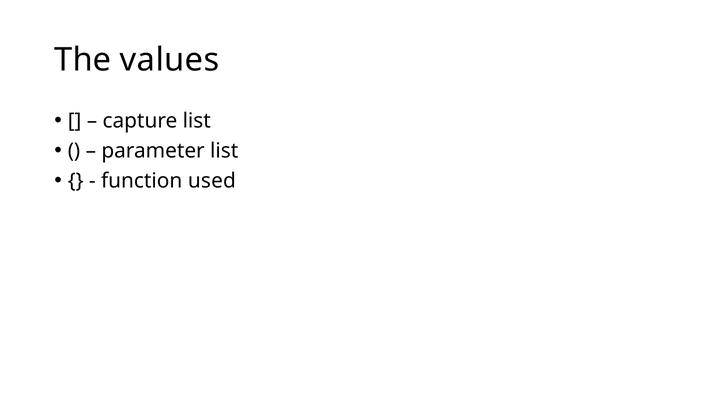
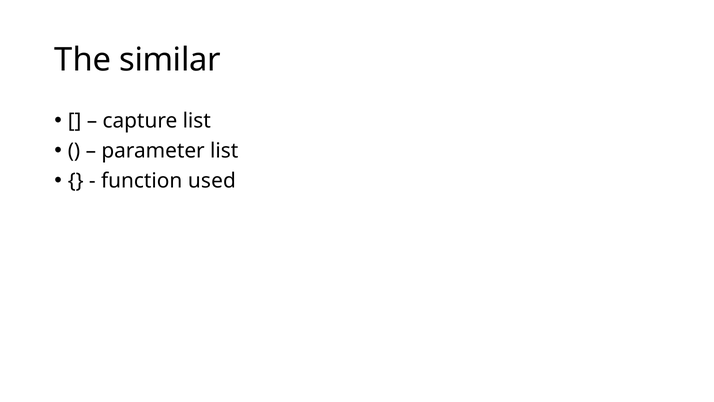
values: values -> similar
